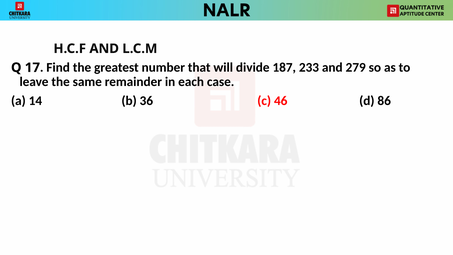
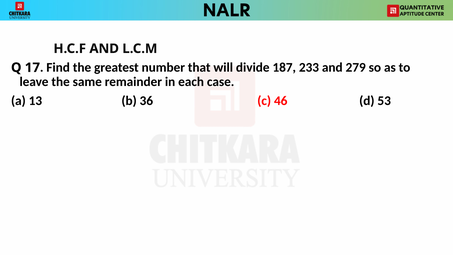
14: 14 -> 13
86: 86 -> 53
